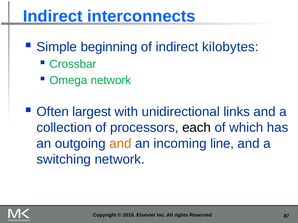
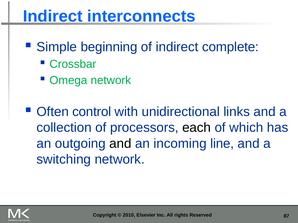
kilobytes: kilobytes -> complete
largest: largest -> control
and at (120, 144) colour: orange -> black
